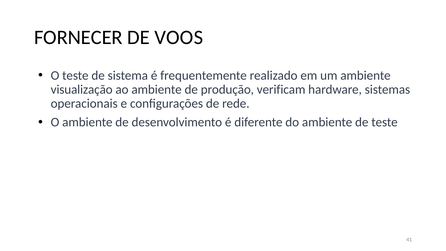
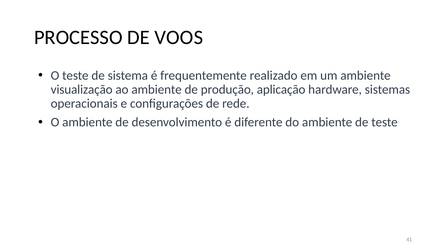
FORNECER: FORNECER -> PROCESSO
verificam: verificam -> aplicação
